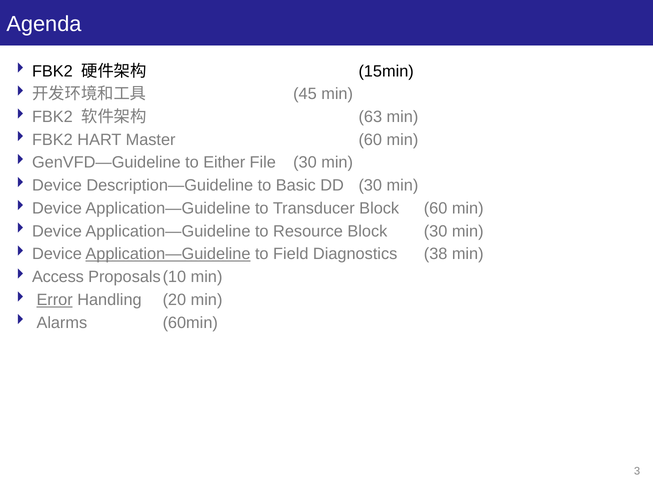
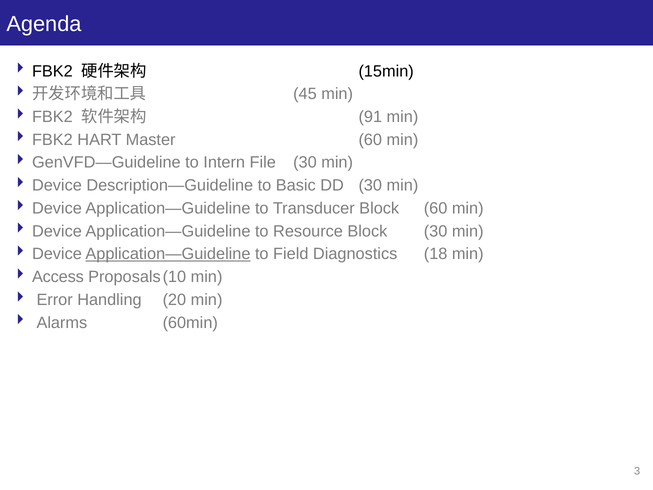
63: 63 -> 91
Either: Either -> Intern
38: 38 -> 18
Error underline: present -> none
